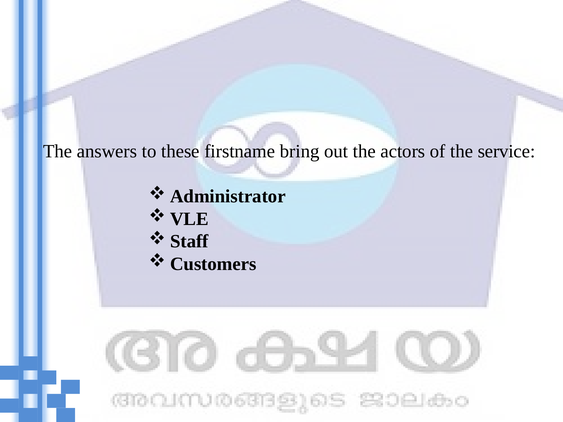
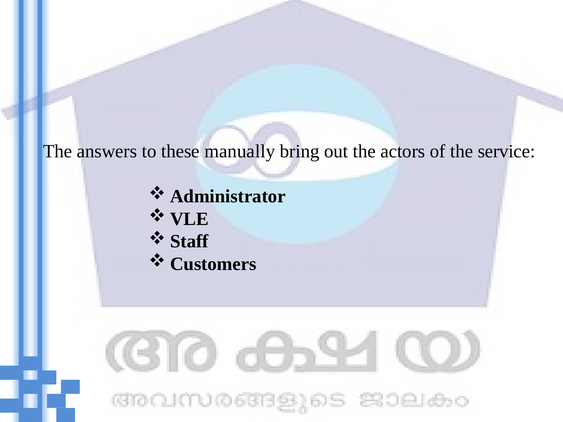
firstname: firstname -> manually
